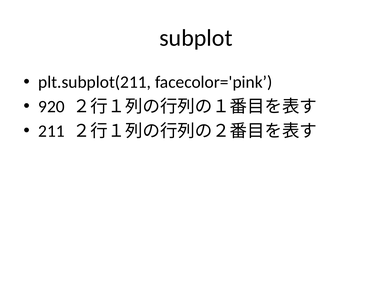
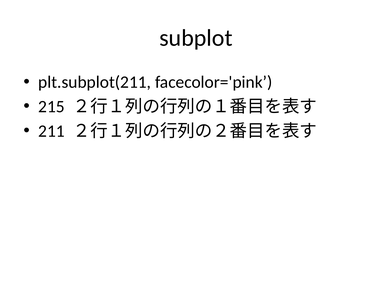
920: 920 -> 215
